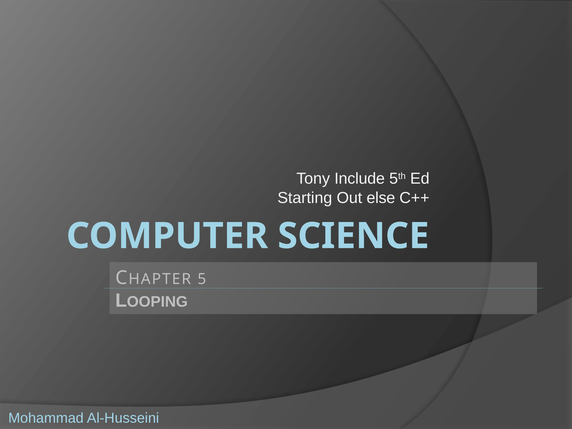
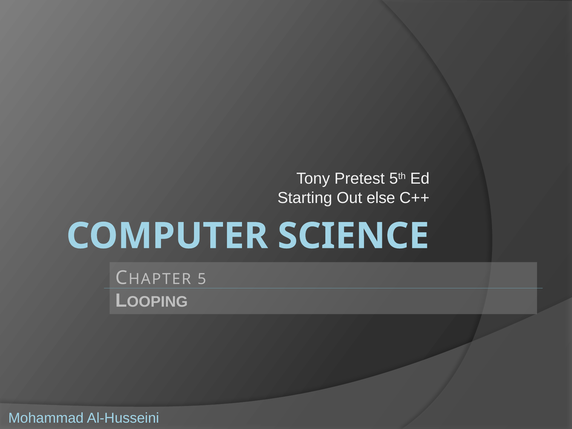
Include: Include -> Pretest
